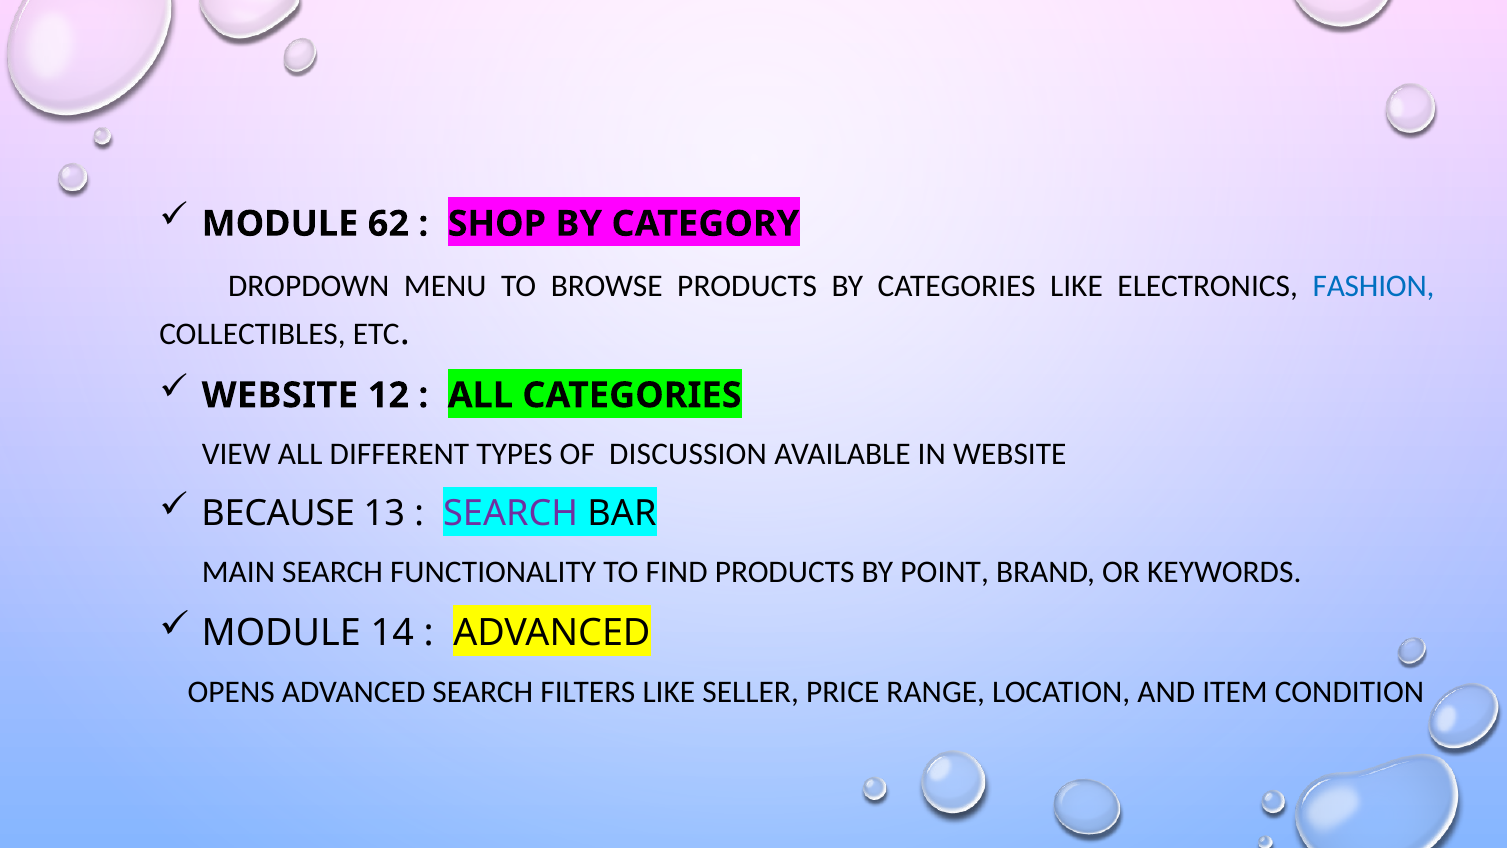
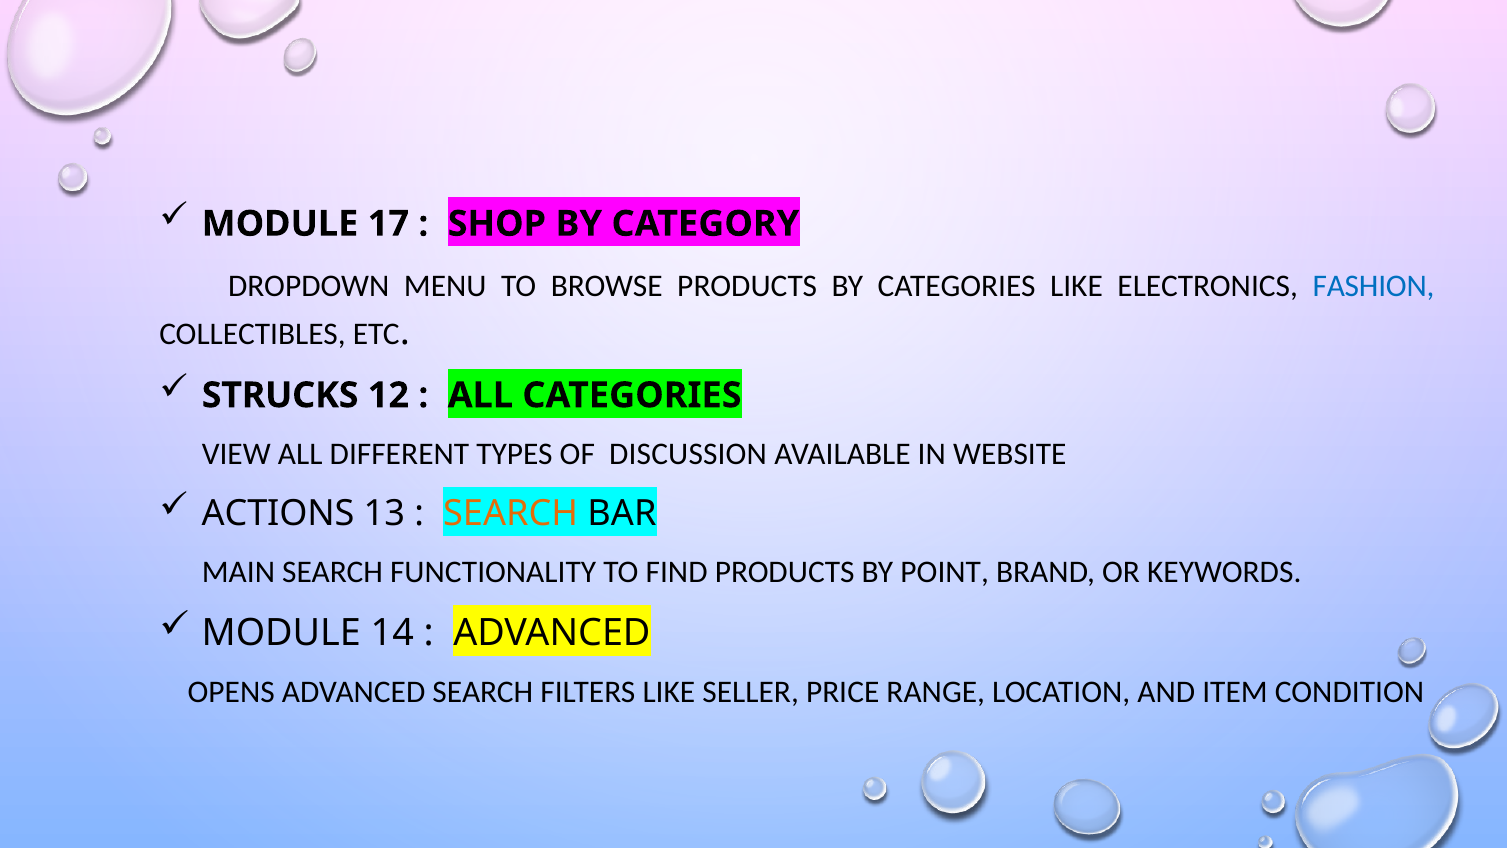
62: 62 -> 17
WEBSITE at (280, 395): WEBSITE -> STRUCKS
BECAUSE: BECAUSE -> ACTIONS
SEARCH at (511, 513) colour: purple -> orange
